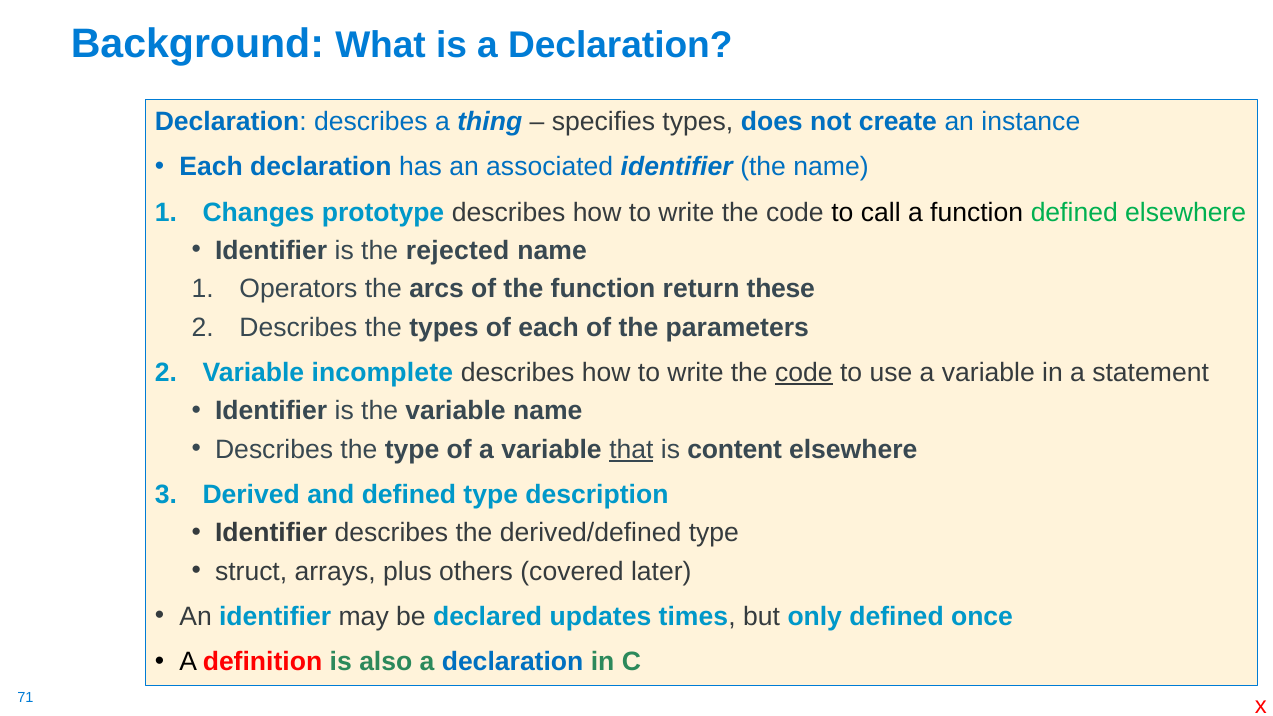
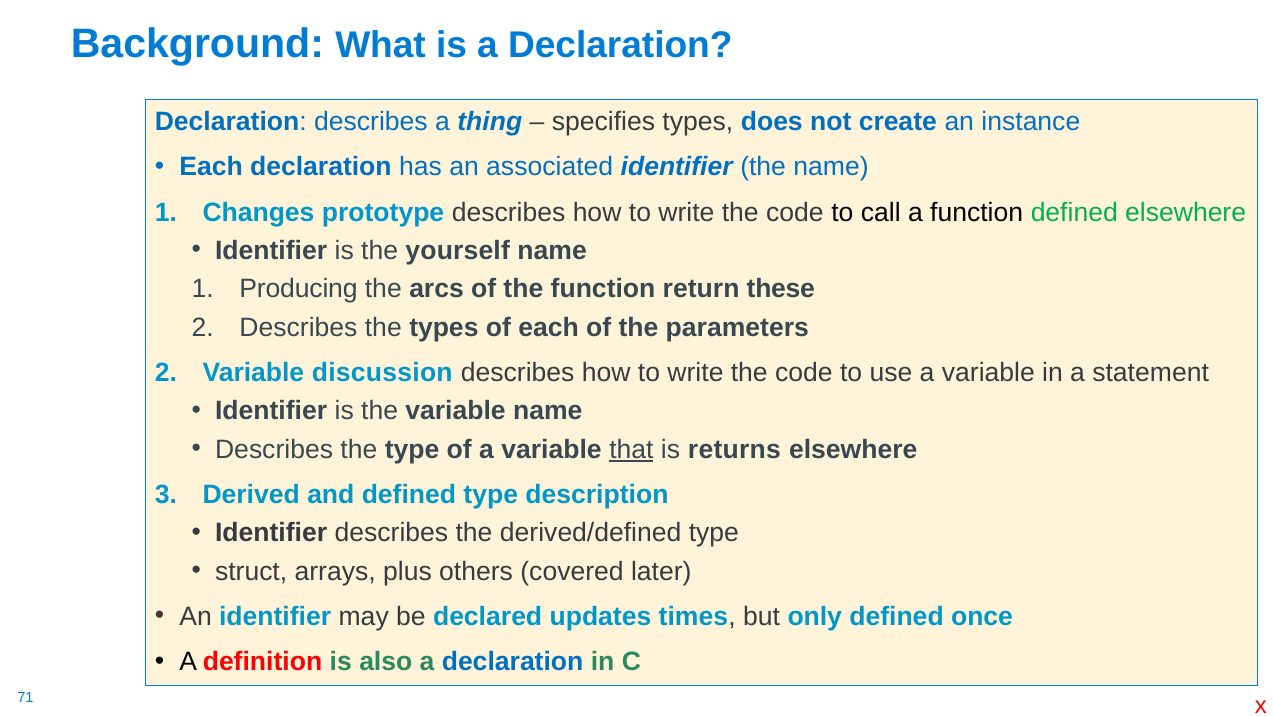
rejected: rejected -> yourself
Operators: Operators -> Producing
incomplete: incomplete -> discussion
code at (804, 373) underline: present -> none
content: content -> returns
